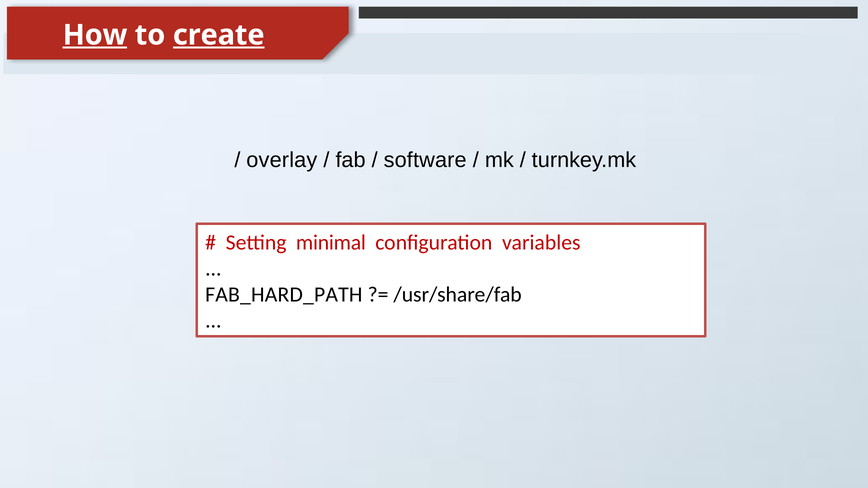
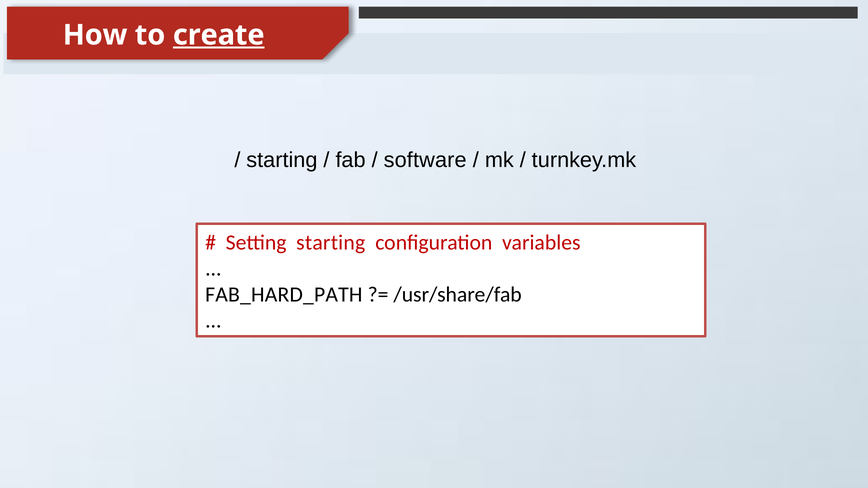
How underline: present -> none
overlay at (282, 160): overlay -> starting
Setting minimal: minimal -> starting
